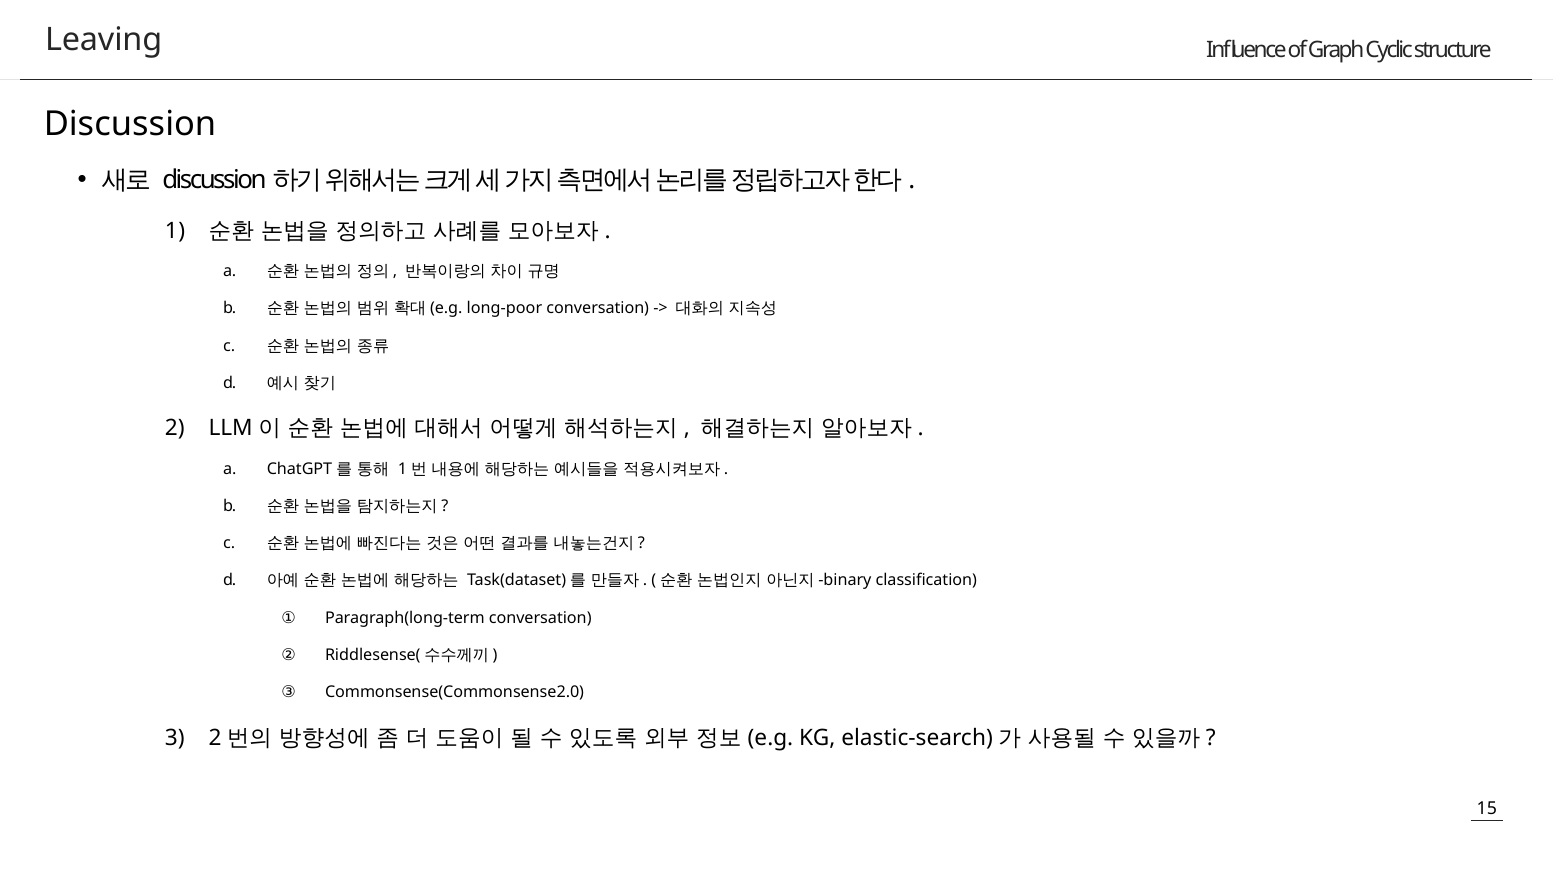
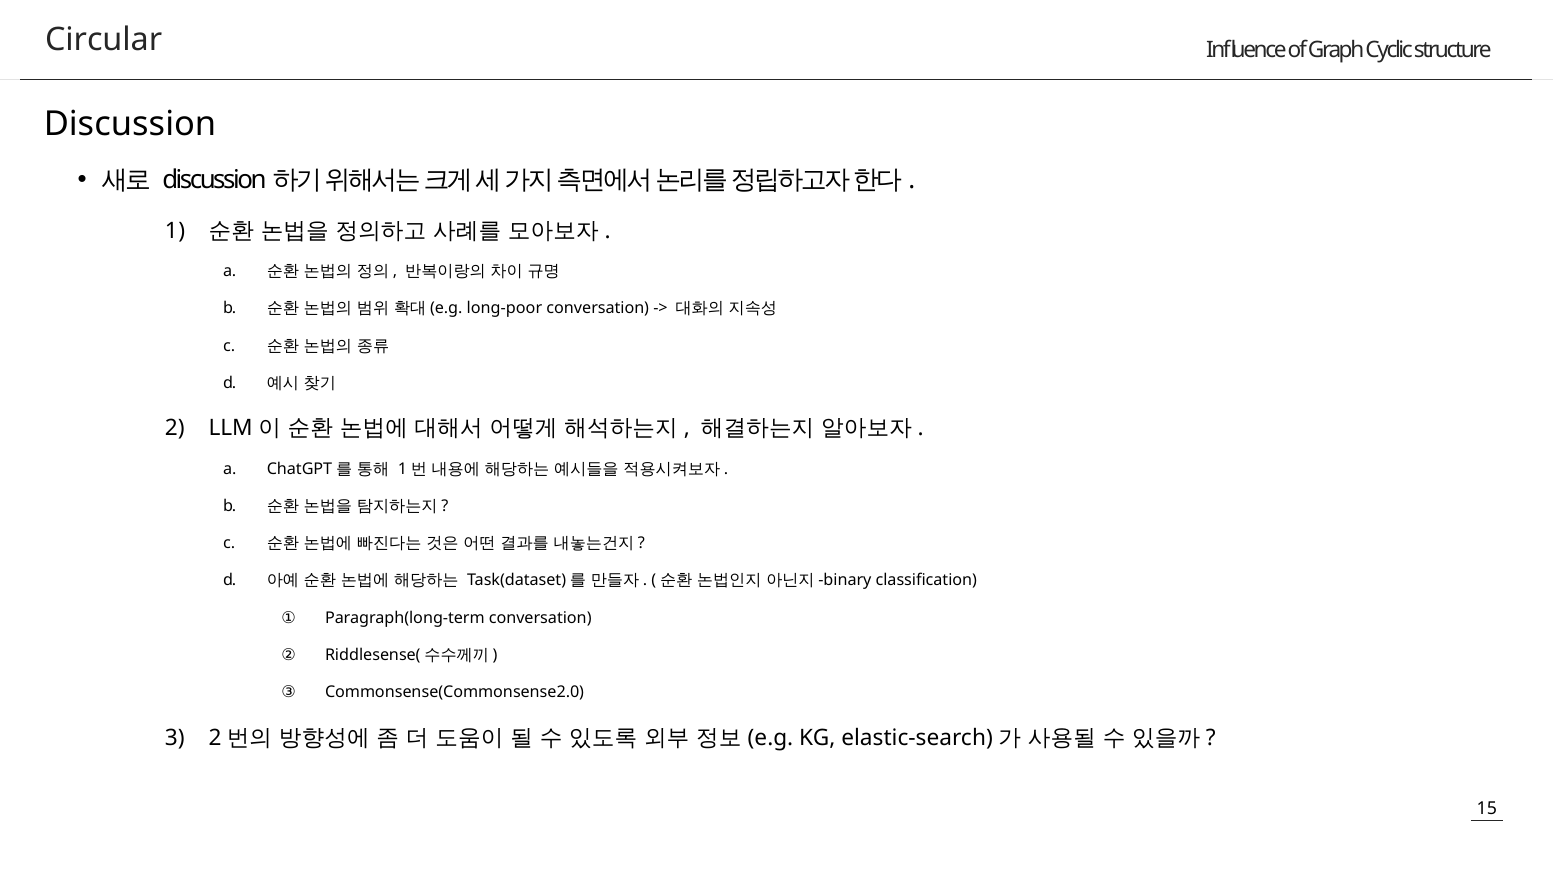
Leaving: Leaving -> Circular
